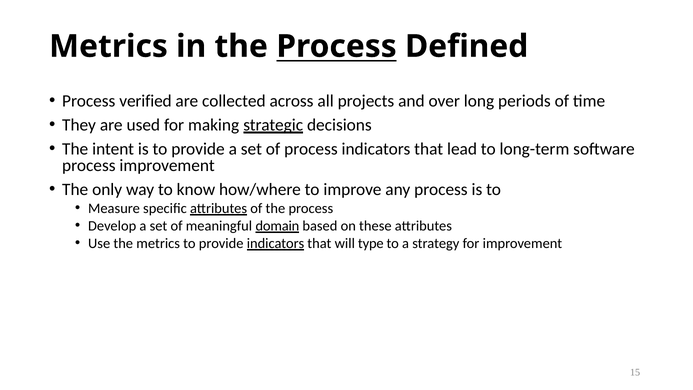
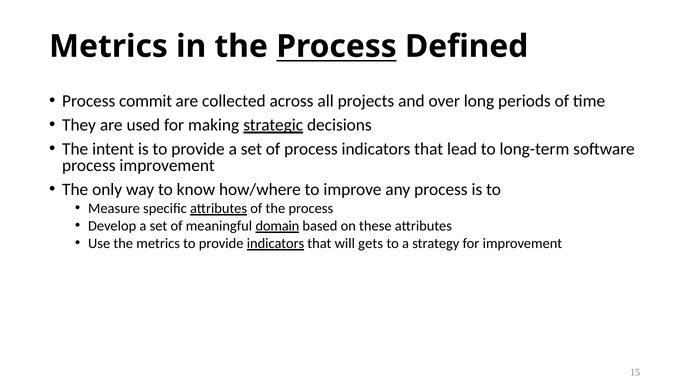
verified: verified -> commit
type: type -> gets
